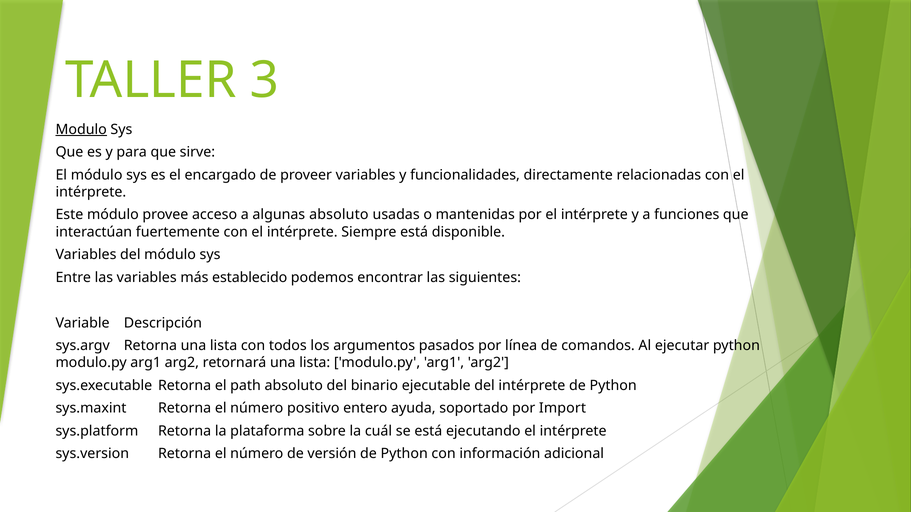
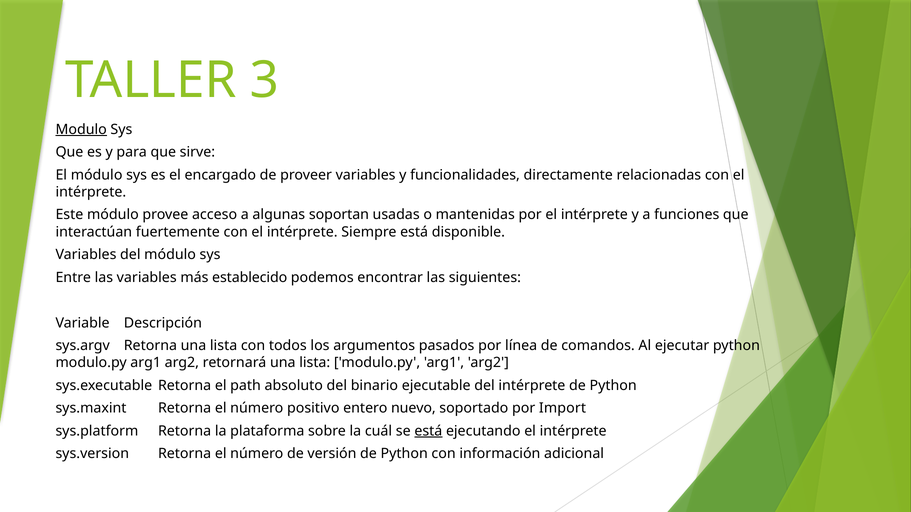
algunas absoluto: absoluto -> soportan
ayuda: ayuda -> nuevo
está at (428, 431) underline: none -> present
